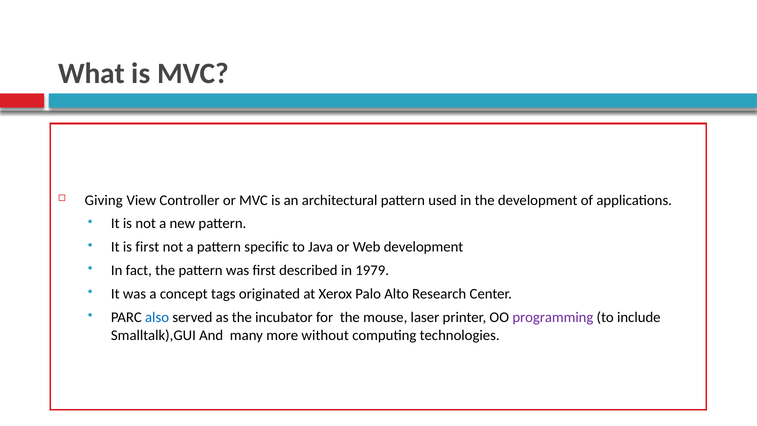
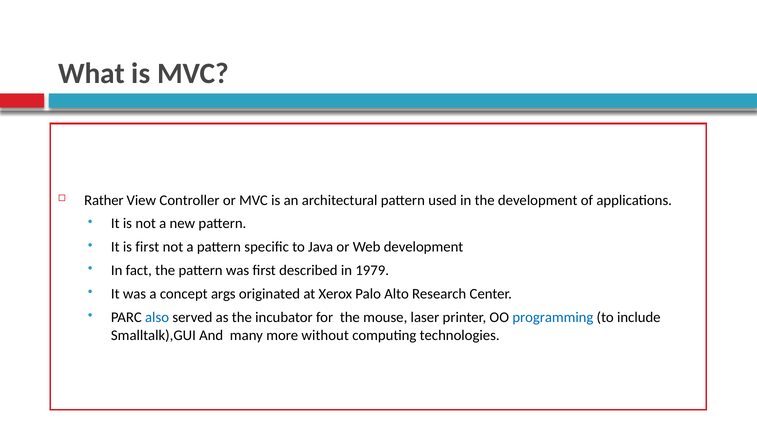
Giving: Giving -> Rather
tags: tags -> args
programming colour: purple -> blue
